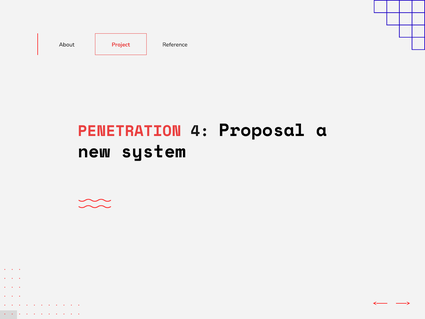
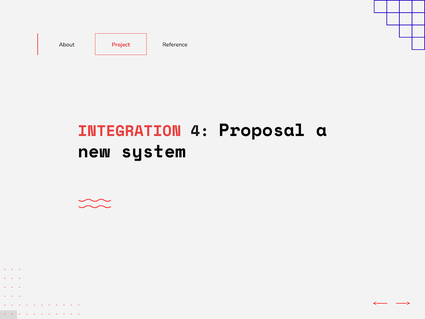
PENETRATION: PENETRATION -> INTEGRATION
